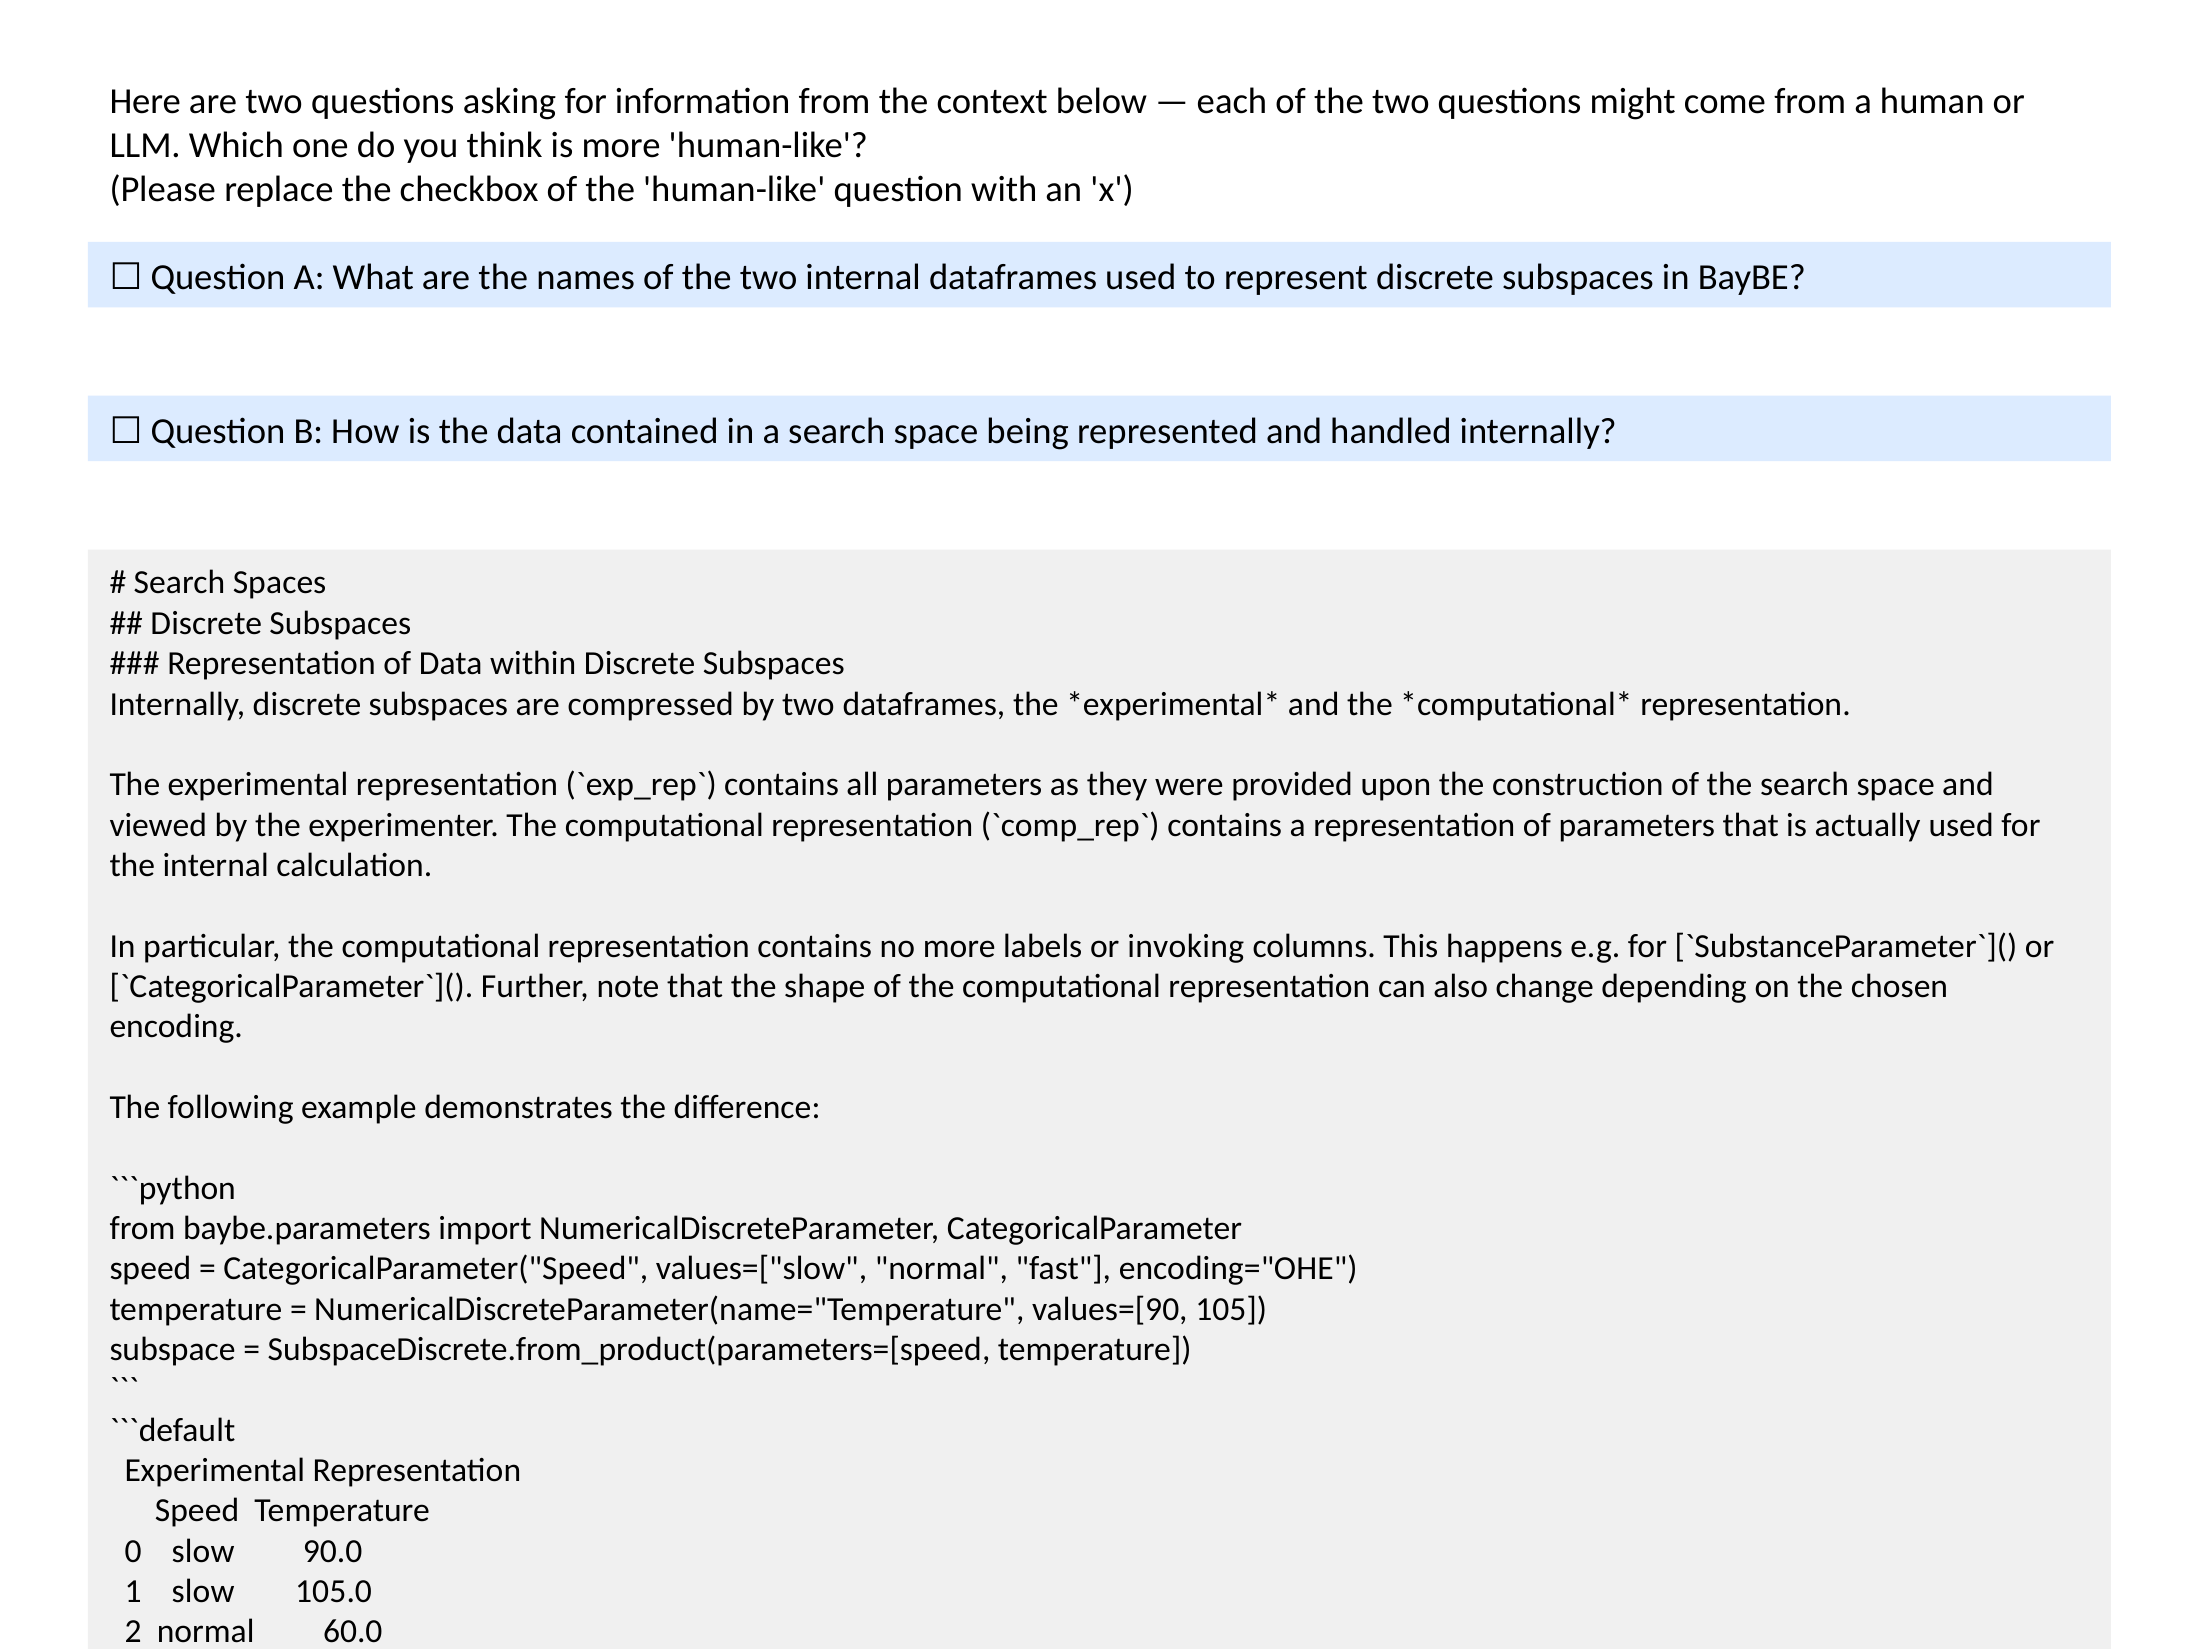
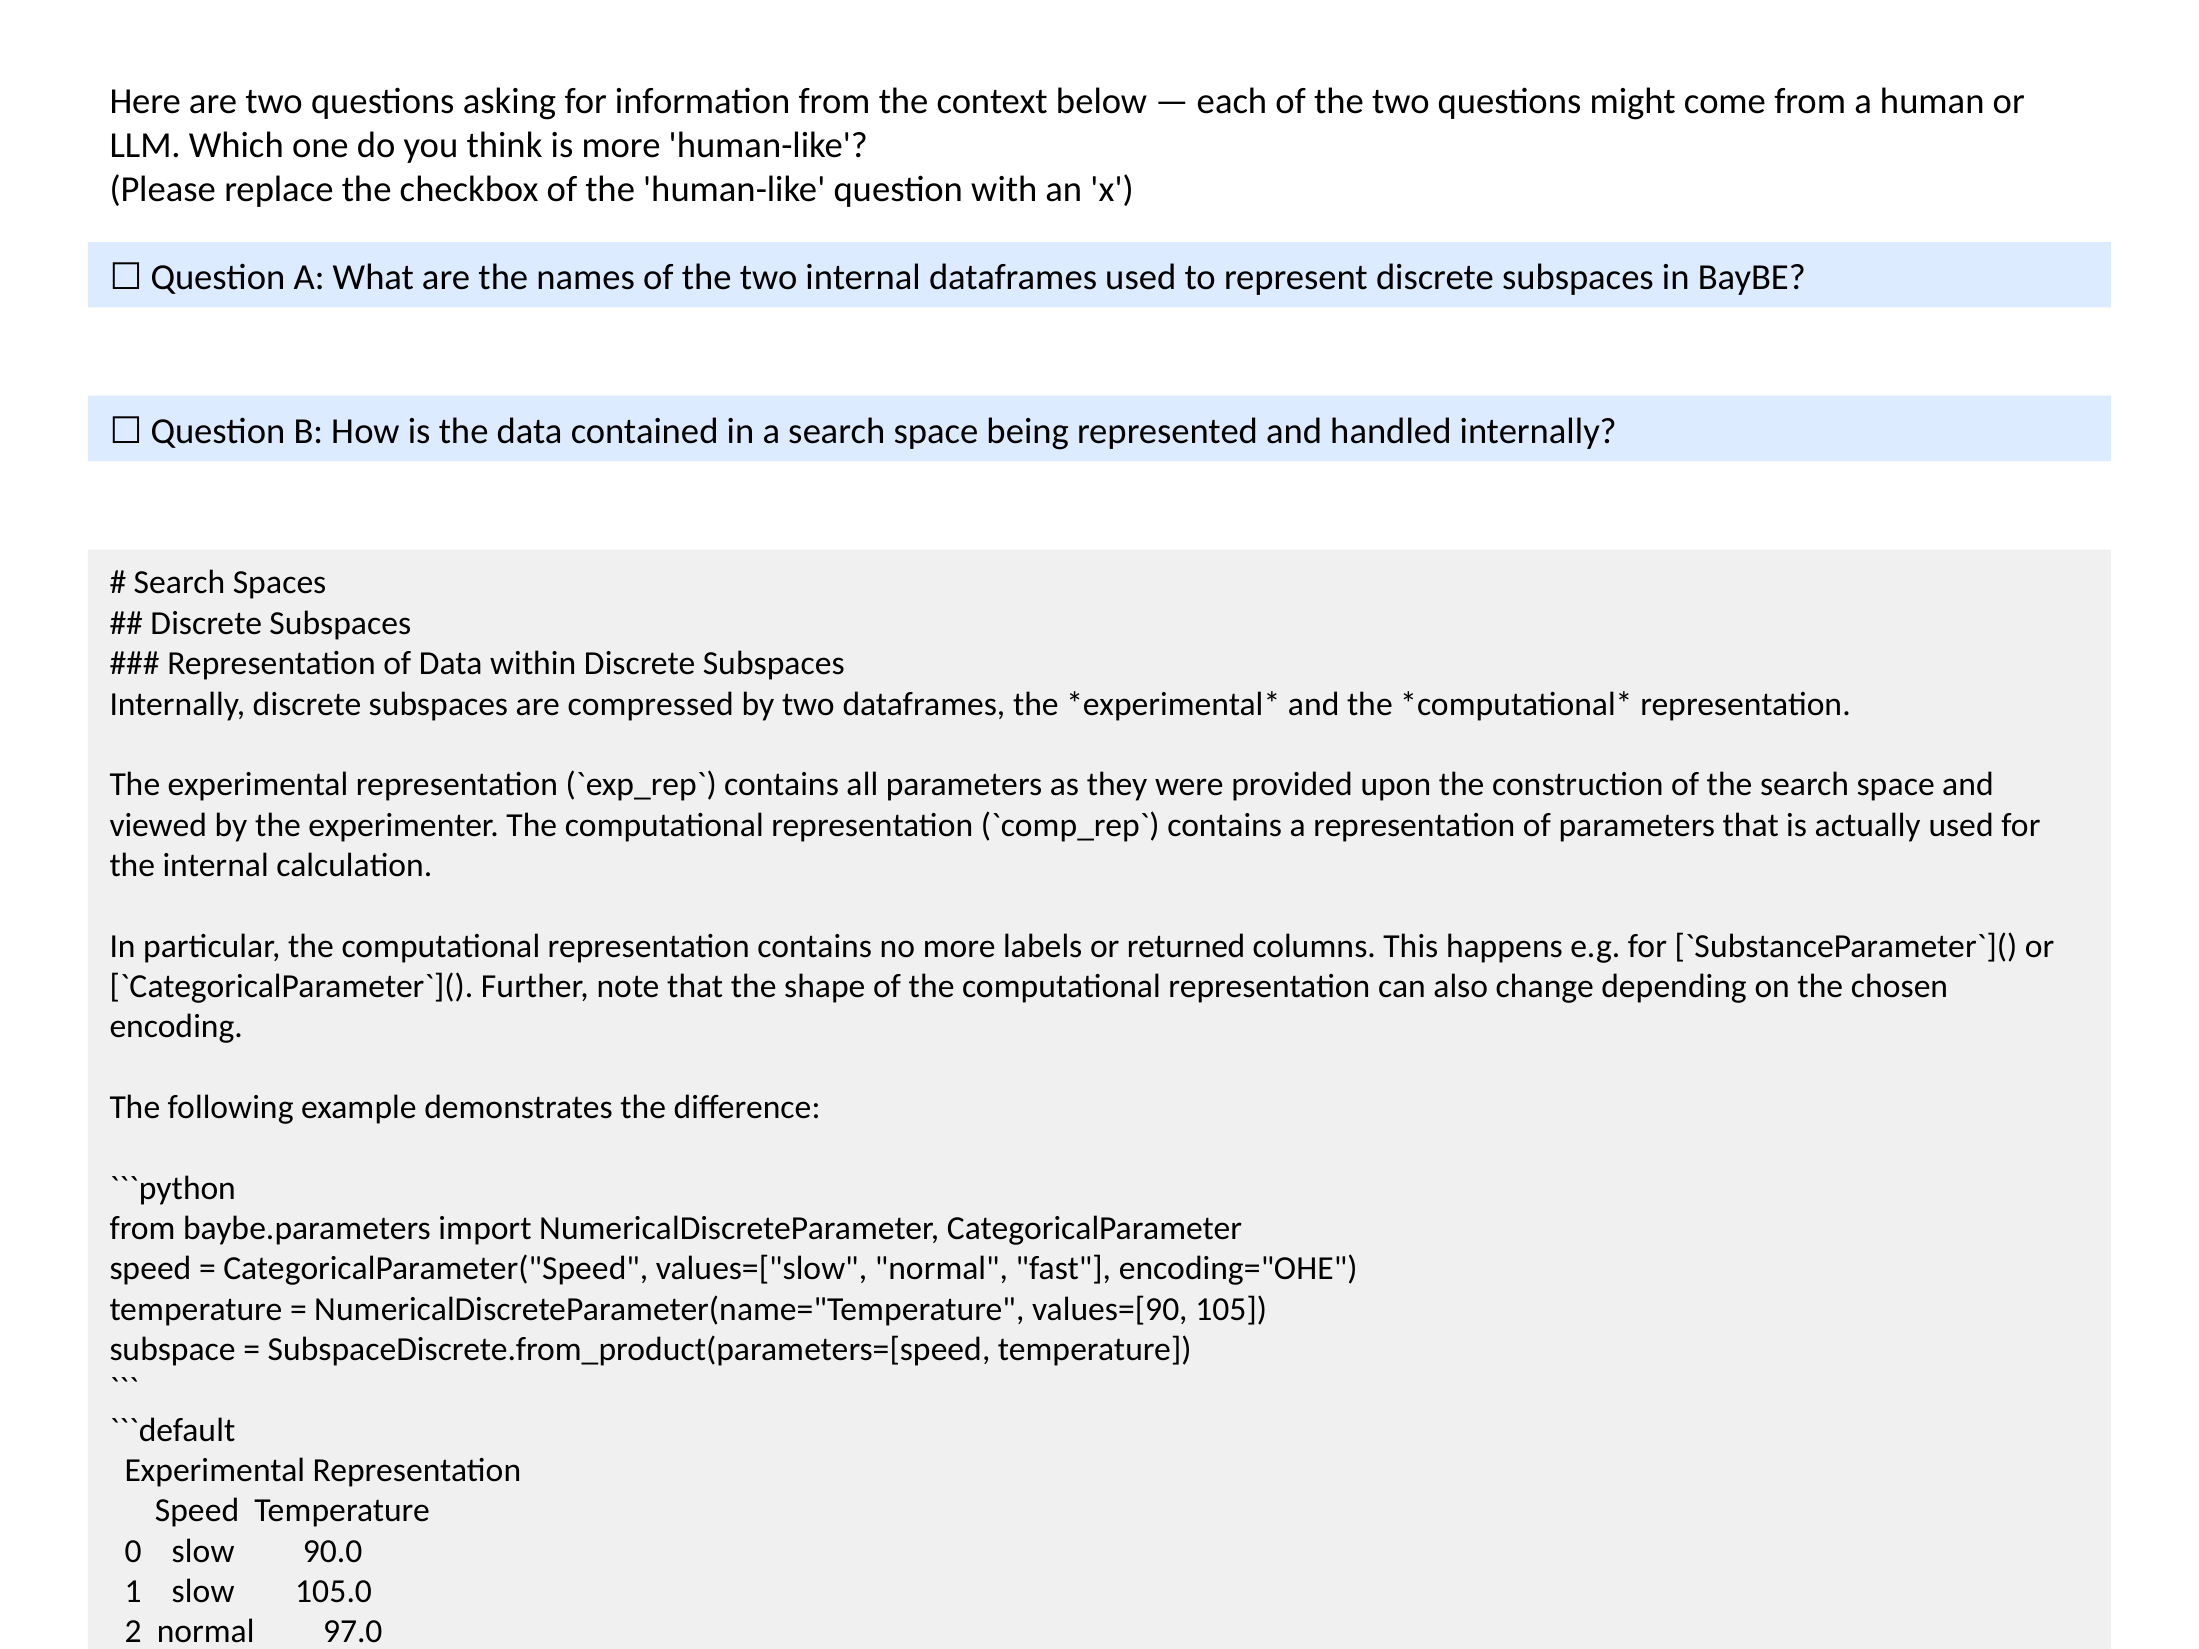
invoking: invoking -> returned
60.0: 60.0 -> 97.0
